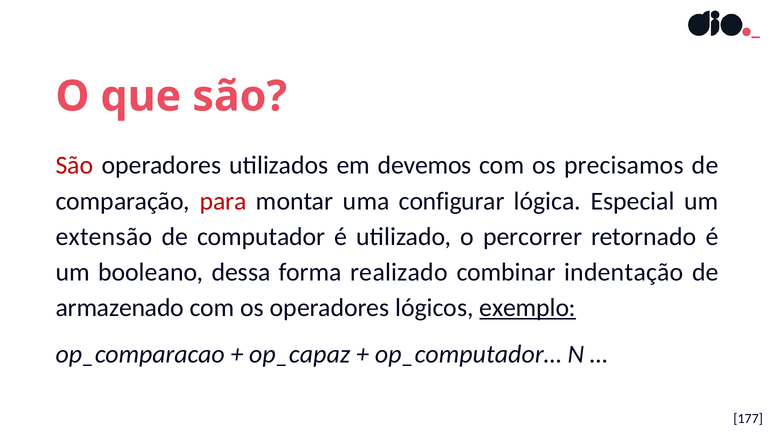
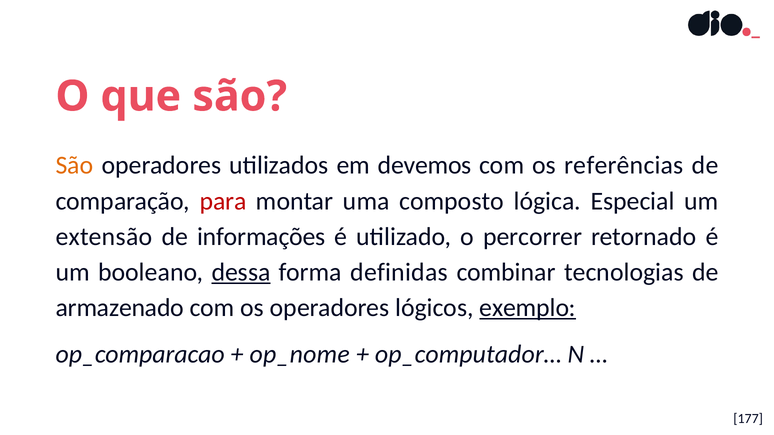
São at (74, 166) colour: red -> orange
precisamos: precisamos -> referências
configurar: configurar -> composto
computador: computador -> informações
dessa underline: none -> present
realizado: realizado -> definidas
indentação: indentação -> tecnologias
op_capaz: op_capaz -> op_nome
